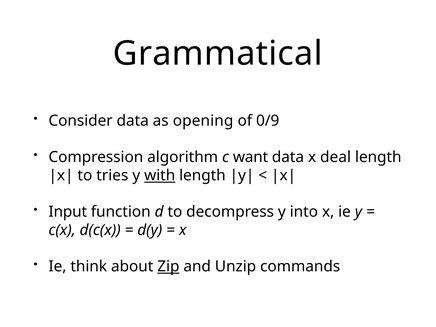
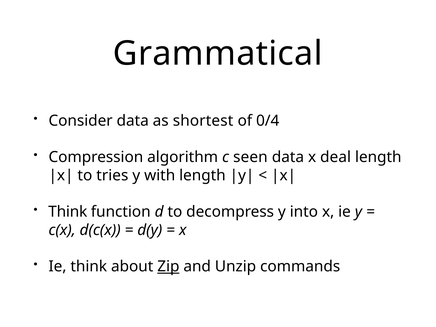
opening: opening -> shortest
0/9: 0/9 -> 0/4
want: want -> seen
with underline: present -> none
Input at (68, 212): Input -> Think
